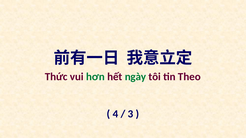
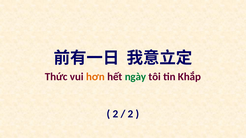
hơn colour: green -> orange
Theo: Theo -> Khắp
4 at (115, 114): 4 -> 2
3 at (131, 114): 3 -> 2
